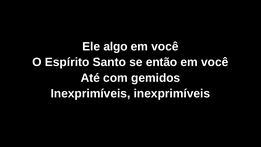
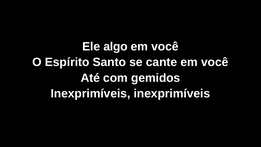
então: então -> cante
